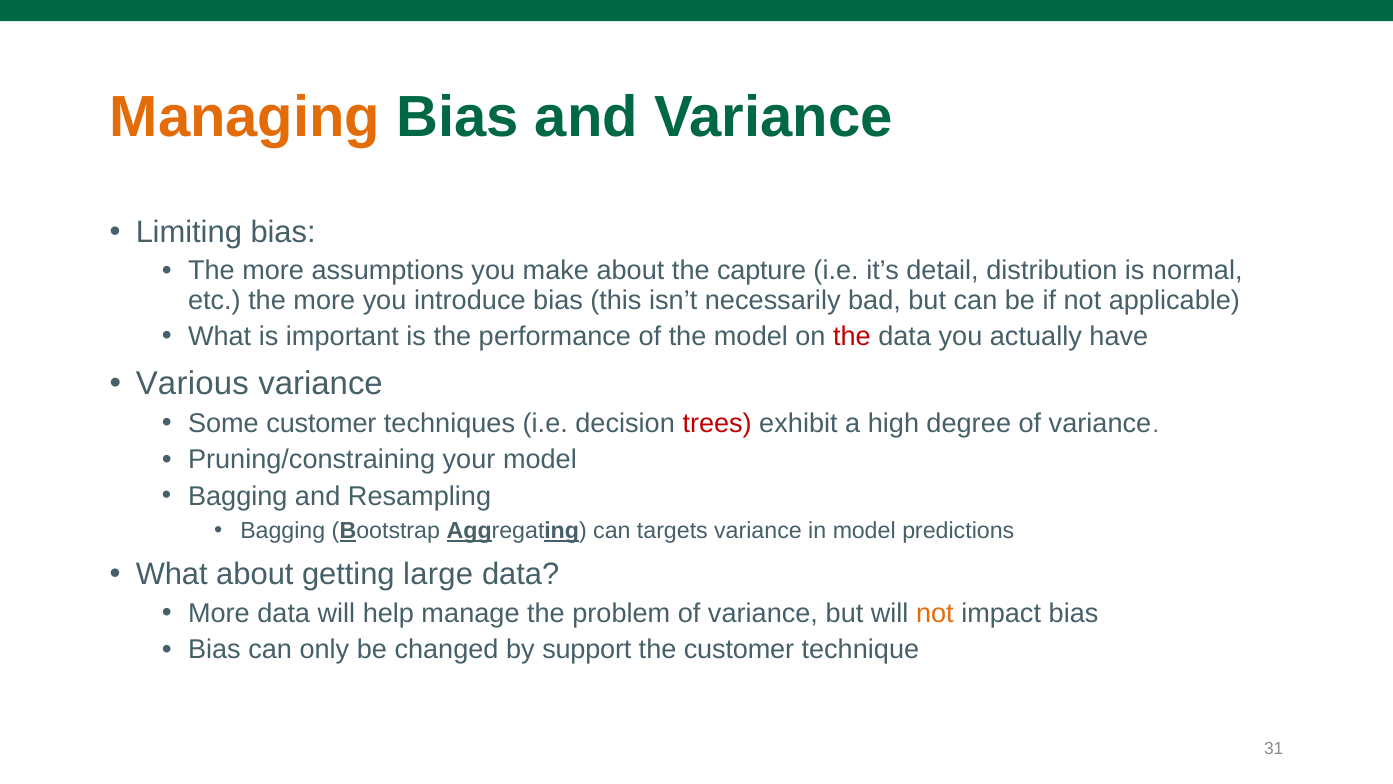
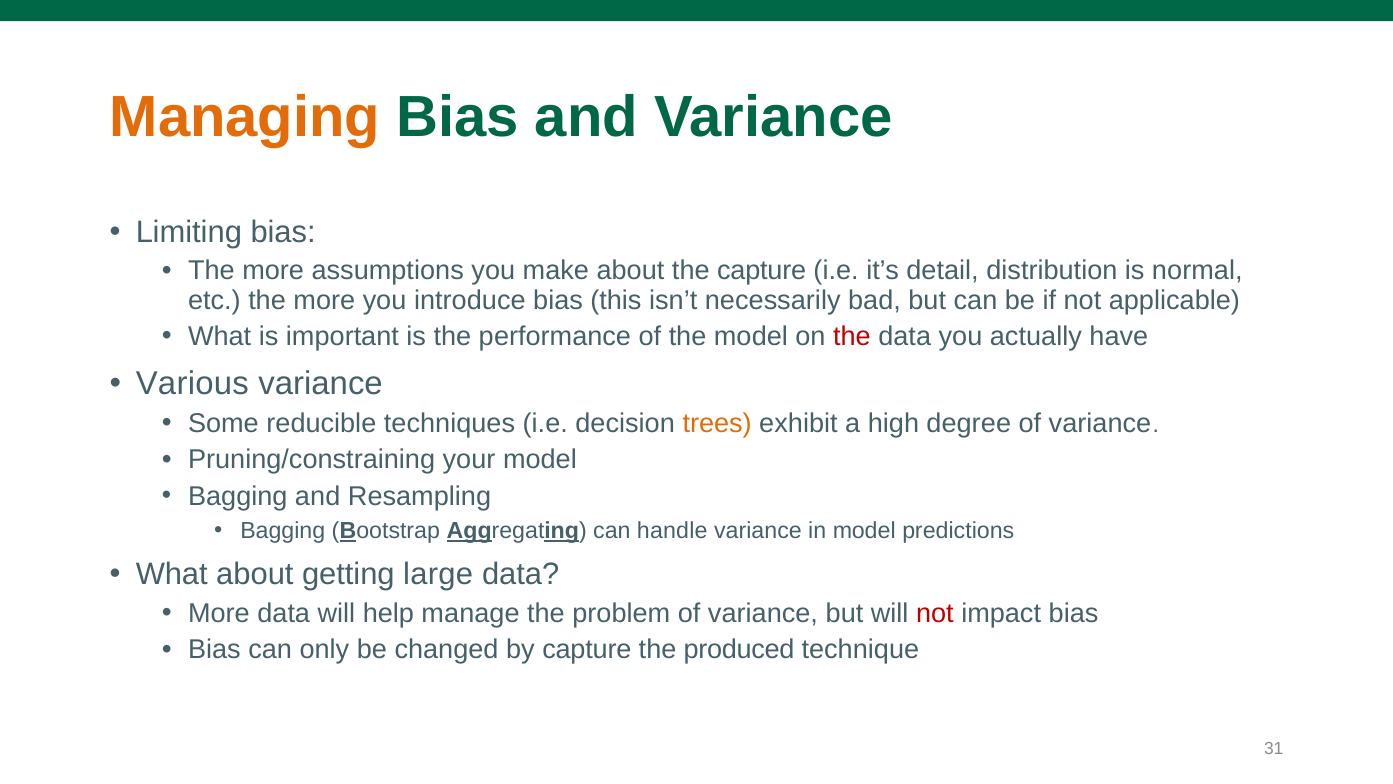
Some customer: customer -> reducible
trees colour: red -> orange
targets: targets -> handle
not at (935, 613) colour: orange -> red
by support: support -> capture
the customer: customer -> produced
